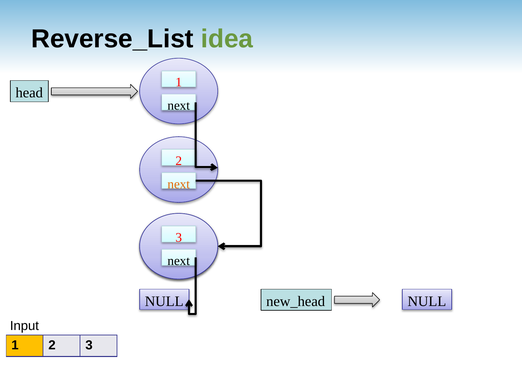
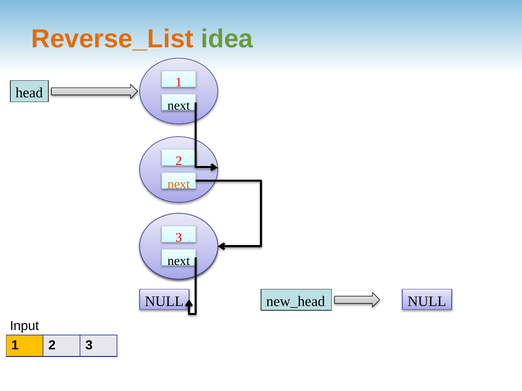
Reverse_List colour: black -> orange
